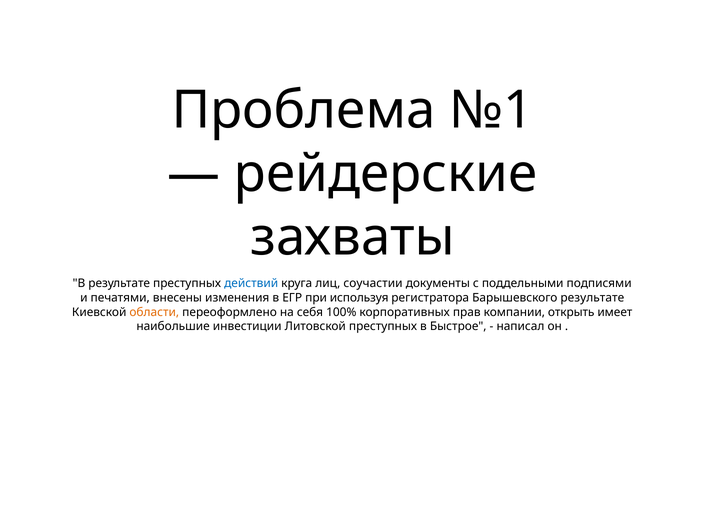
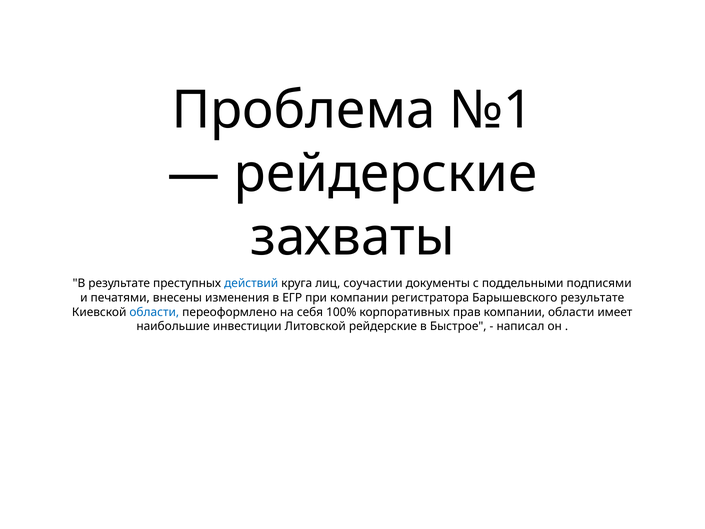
при используя: используя -> компании
области at (154, 312) colour: orange -> blue
компании открыть: открыть -> области
Литовской преступных: преступных -> рейдерские
